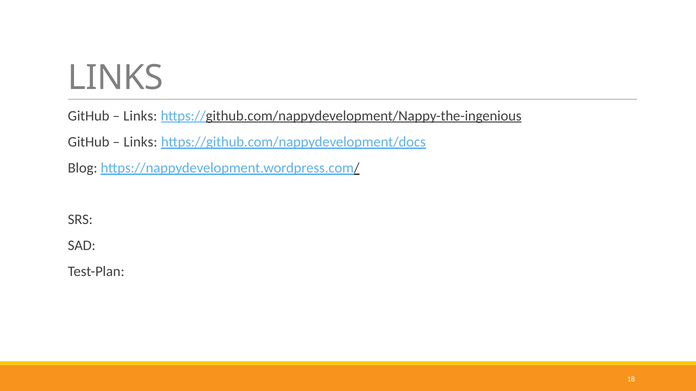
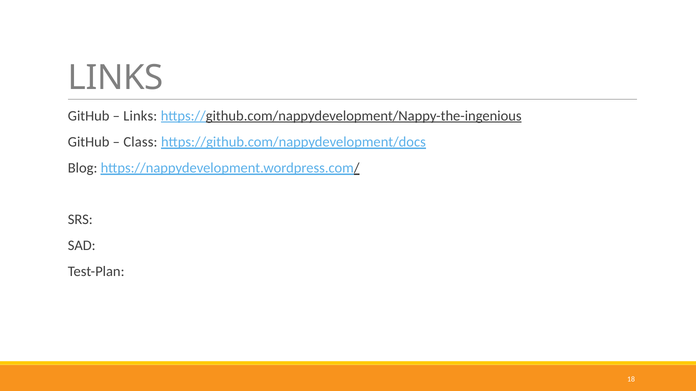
Links at (140, 142): Links -> Class
